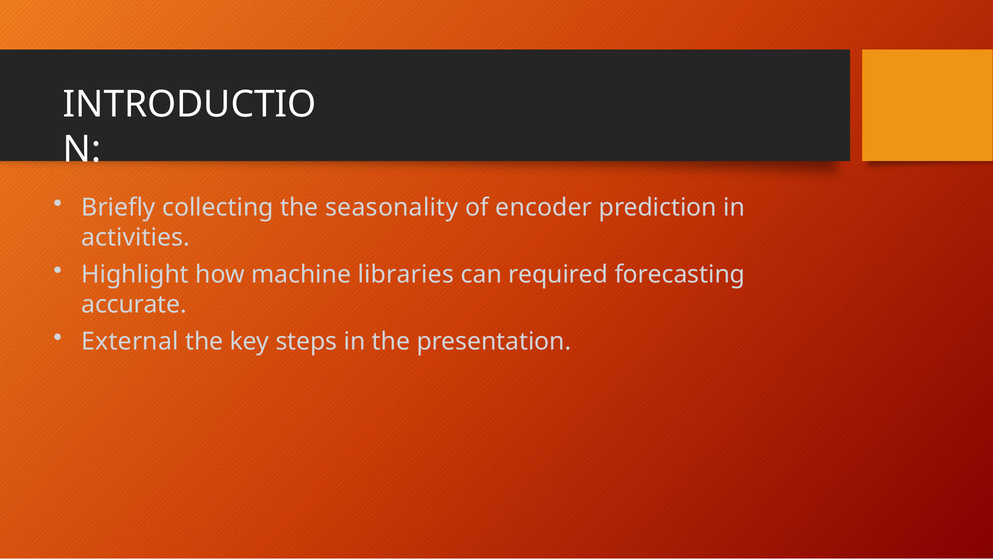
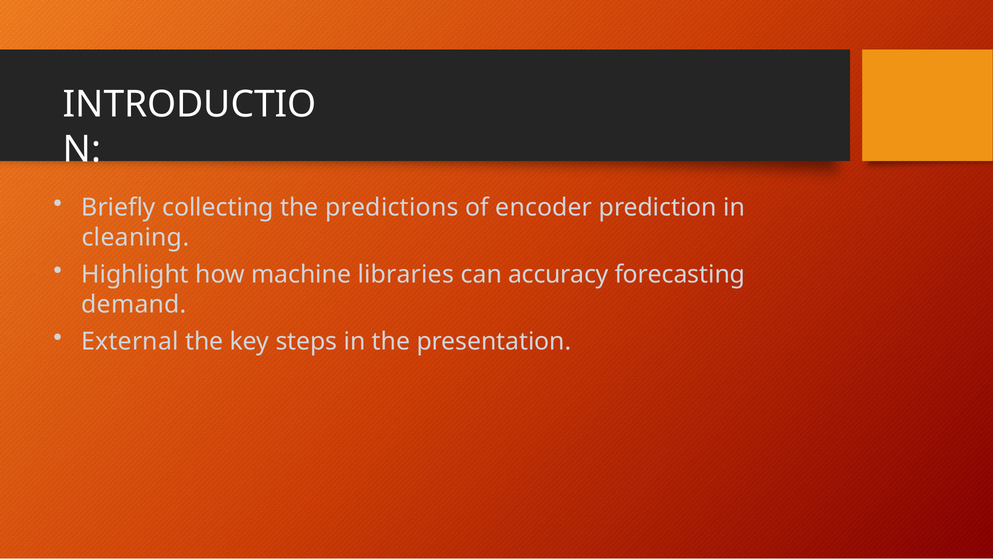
seasonality: seasonality -> predictions
activities: activities -> cleaning
required: required -> accuracy
accurate: accurate -> demand
